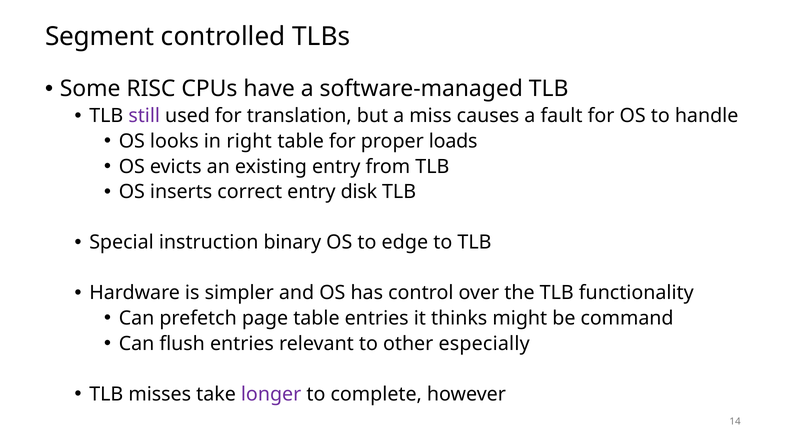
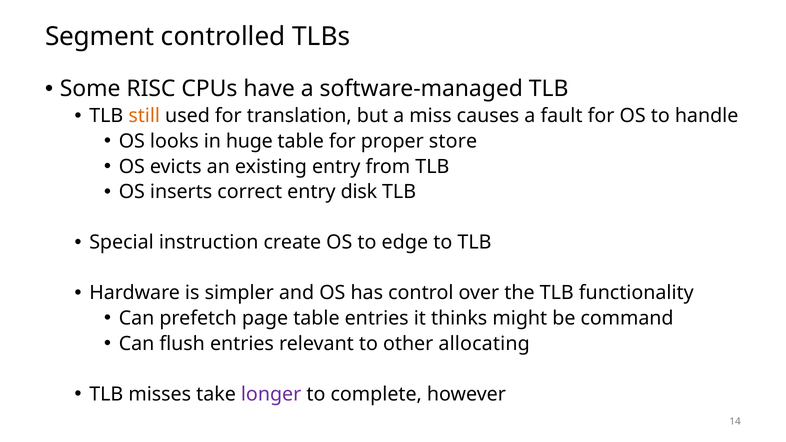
still colour: purple -> orange
right: right -> huge
loads: loads -> store
binary: binary -> create
especially: especially -> allocating
